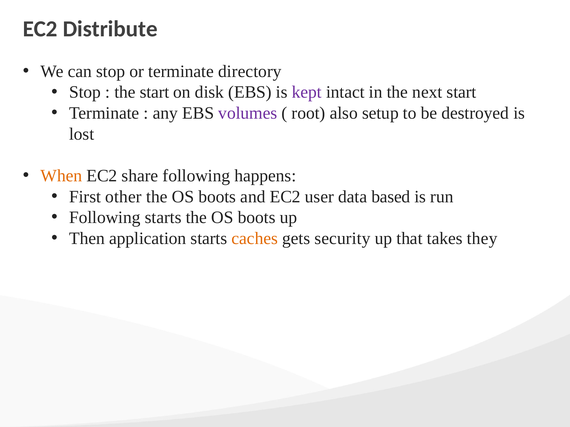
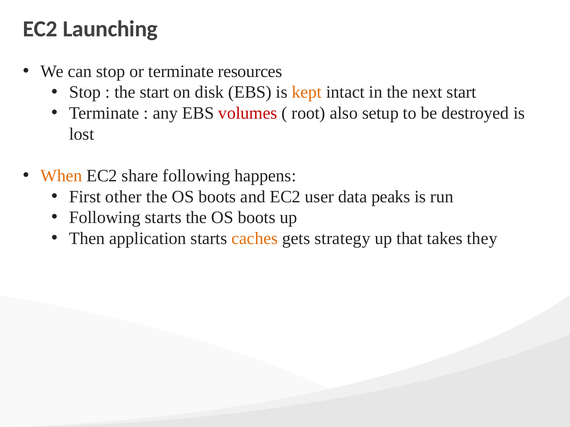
Distribute: Distribute -> Launching
directory: directory -> resources
kept colour: purple -> orange
volumes colour: purple -> red
based: based -> peaks
security: security -> strategy
